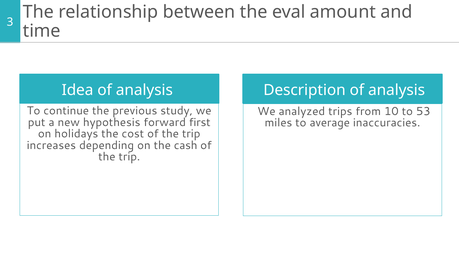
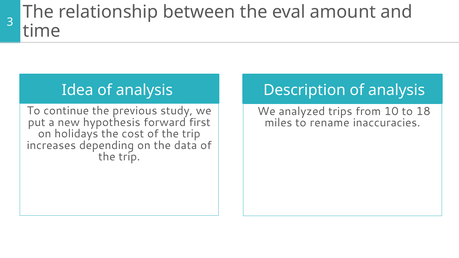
53: 53 -> 18
average: average -> rename
cash: cash -> data
